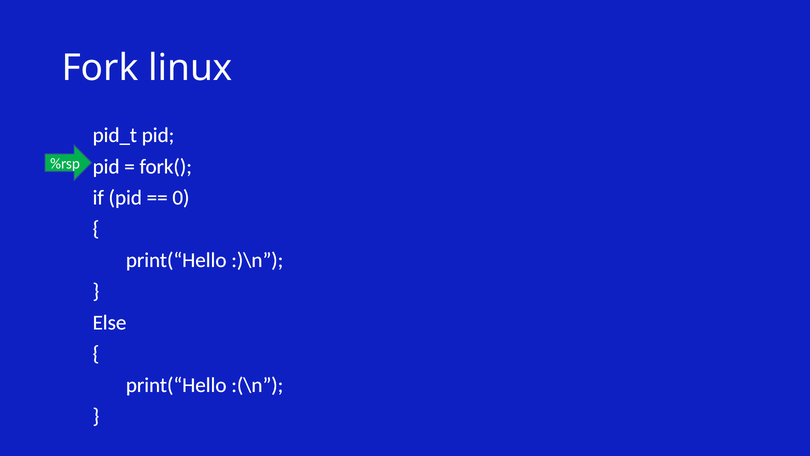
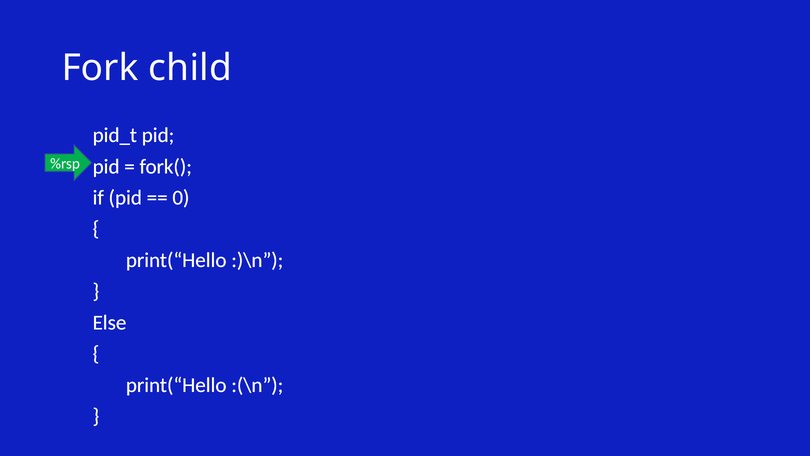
linux: linux -> child
